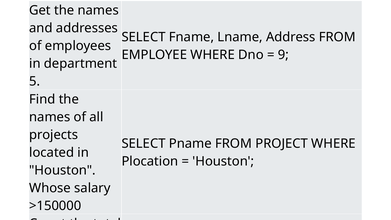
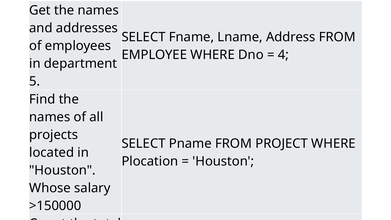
9: 9 -> 4
